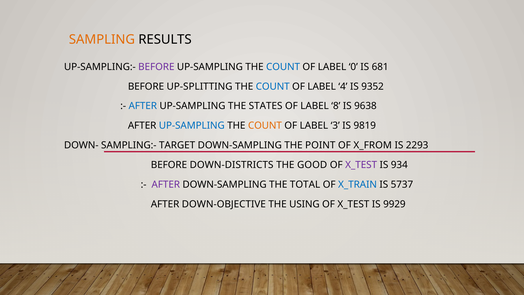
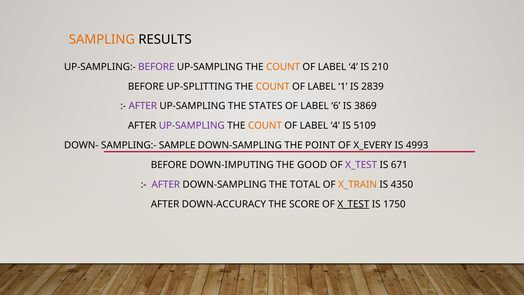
COUNT at (283, 67) colour: blue -> orange
0 at (353, 67): 0 -> 4
681: 681 -> 210
COUNT at (273, 86) colour: blue -> orange
4: 4 -> 1
9352: 9352 -> 2839
AFTER at (143, 106) colour: blue -> purple
8: 8 -> 6
9638: 9638 -> 3869
UP-SAMPLING at (192, 126) colour: blue -> purple
3 at (335, 126): 3 -> 4
9819: 9819 -> 5109
TARGET: TARGET -> SAMPLE
X_FROM: X_FROM -> X_EVERY
2293: 2293 -> 4993
DOWN-DISTRICTS: DOWN-DISTRICTS -> DOWN-IMPUTING
934: 934 -> 671
X_TRAIN colour: blue -> orange
5737: 5737 -> 4350
DOWN-OBJECTIVE: DOWN-OBJECTIVE -> DOWN-ACCURACY
USING: USING -> SCORE
X_TEST at (353, 204) underline: none -> present
9929: 9929 -> 1750
